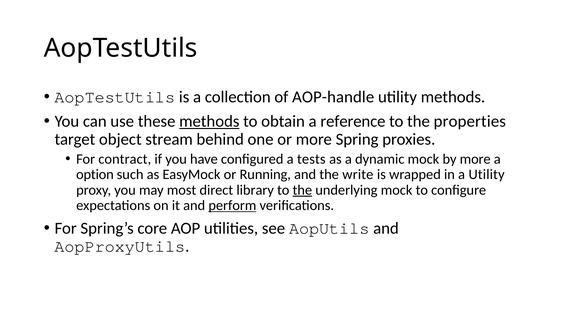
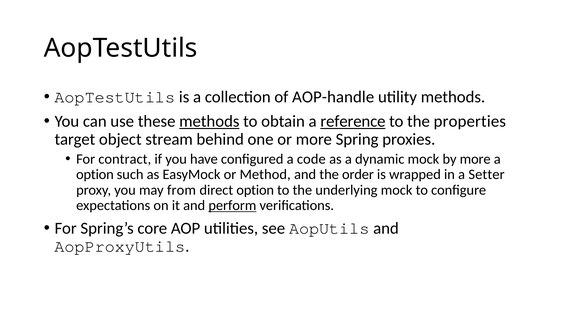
reference underline: none -> present
tests: tests -> code
Running: Running -> Method
write: write -> order
a Utility: Utility -> Setter
most: most -> from
direct library: library -> option
the at (302, 190) underline: present -> none
